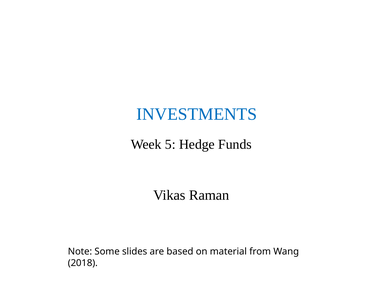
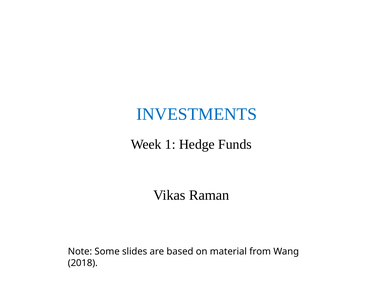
5: 5 -> 1
